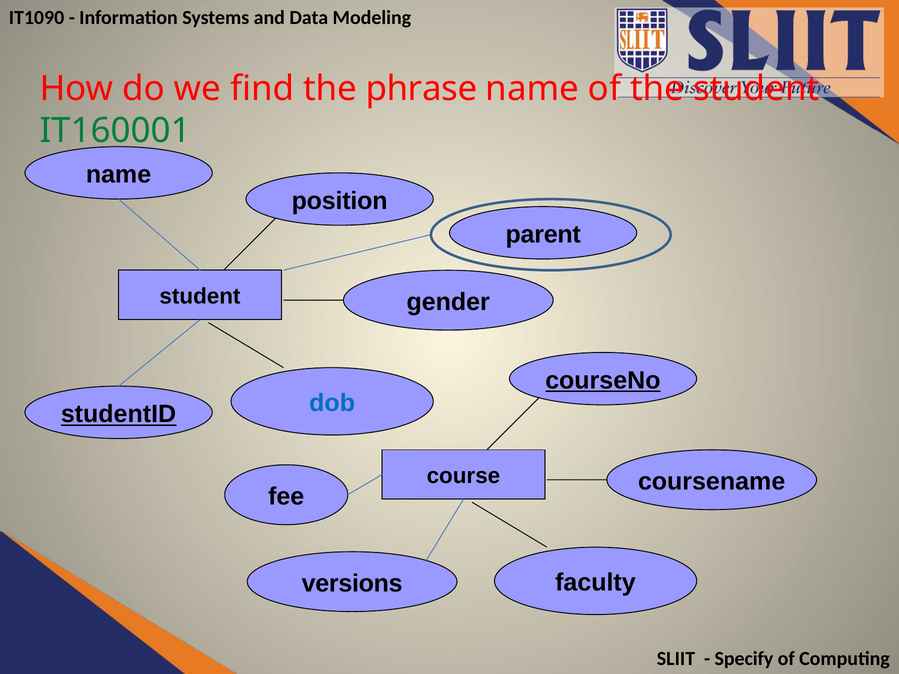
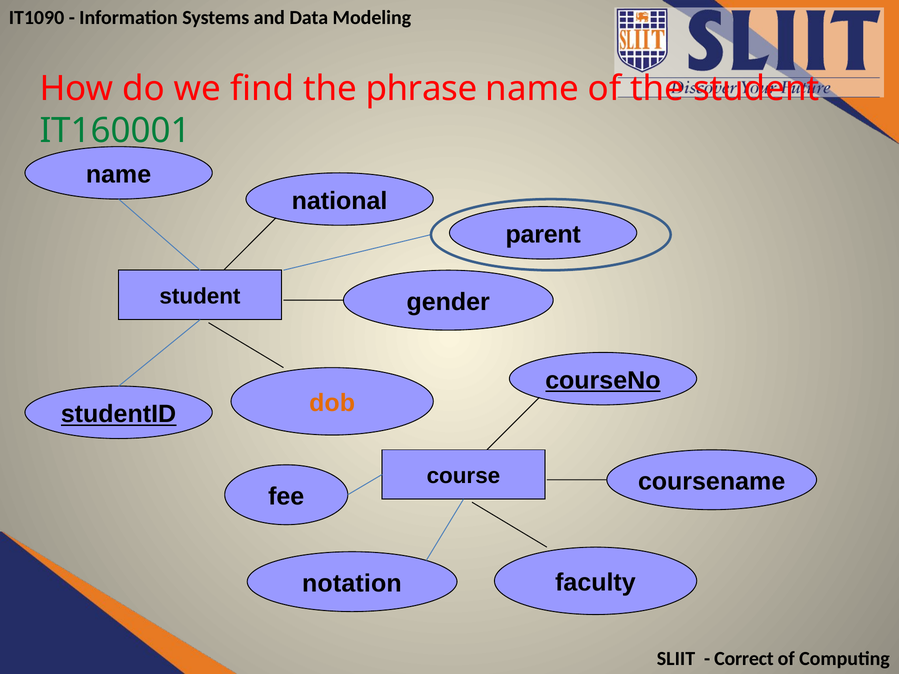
position: position -> national
dob colour: blue -> orange
versions: versions -> notation
Specify: Specify -> Correct
